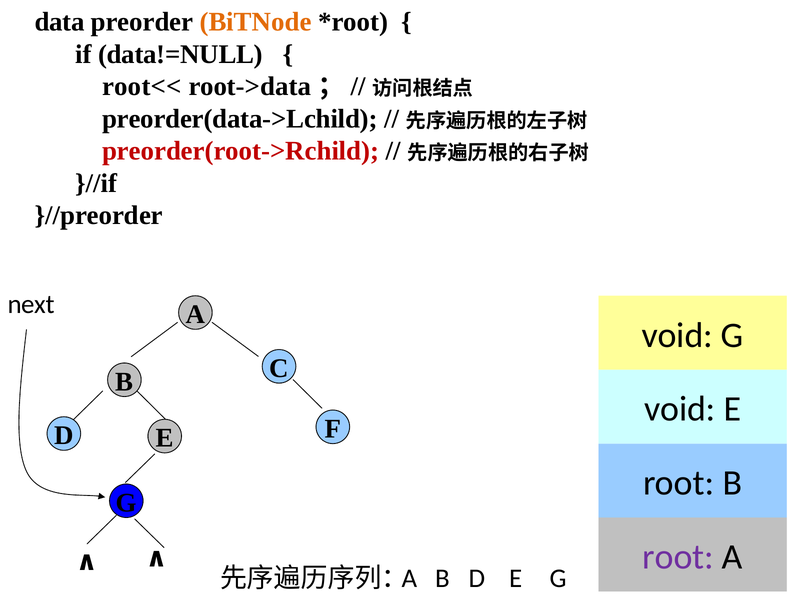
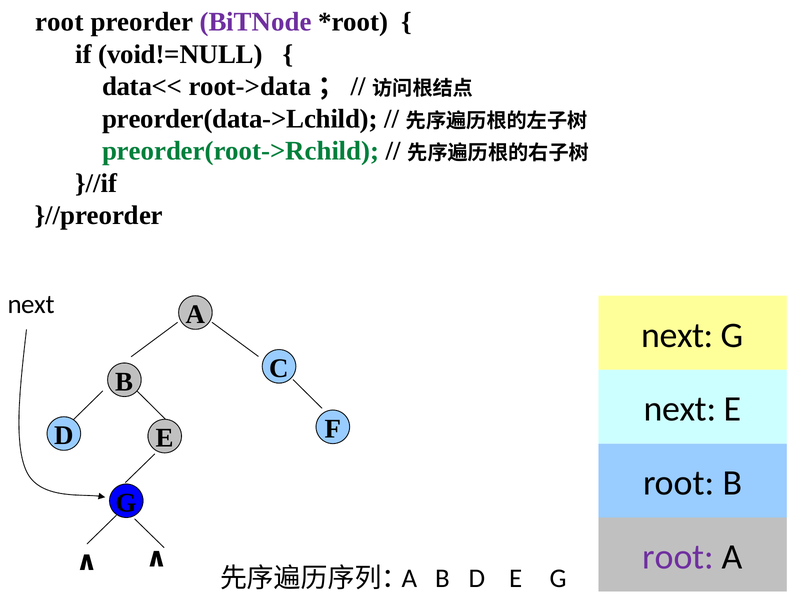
data at (60, 22): data -> root
BiTNode colour: orange -> purple
data!=NULL: data!=NULL -> void!=NULL
root<<: root<< -> data<<
preorder(root->Rchild colour: red -> green
void at (677, 335): void -> next
void at (680, 409): void -> next
